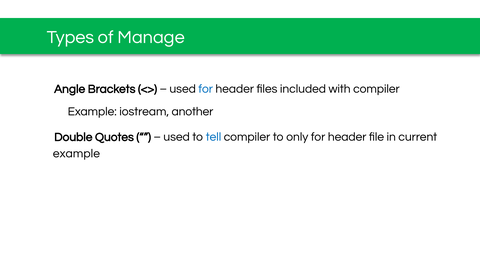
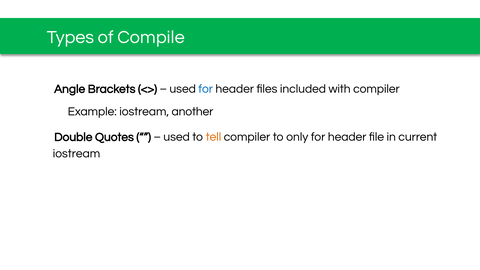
Manage: Manage -> Compile
tell colour: blue -> orange
example at (76, 154): example -> iostream
